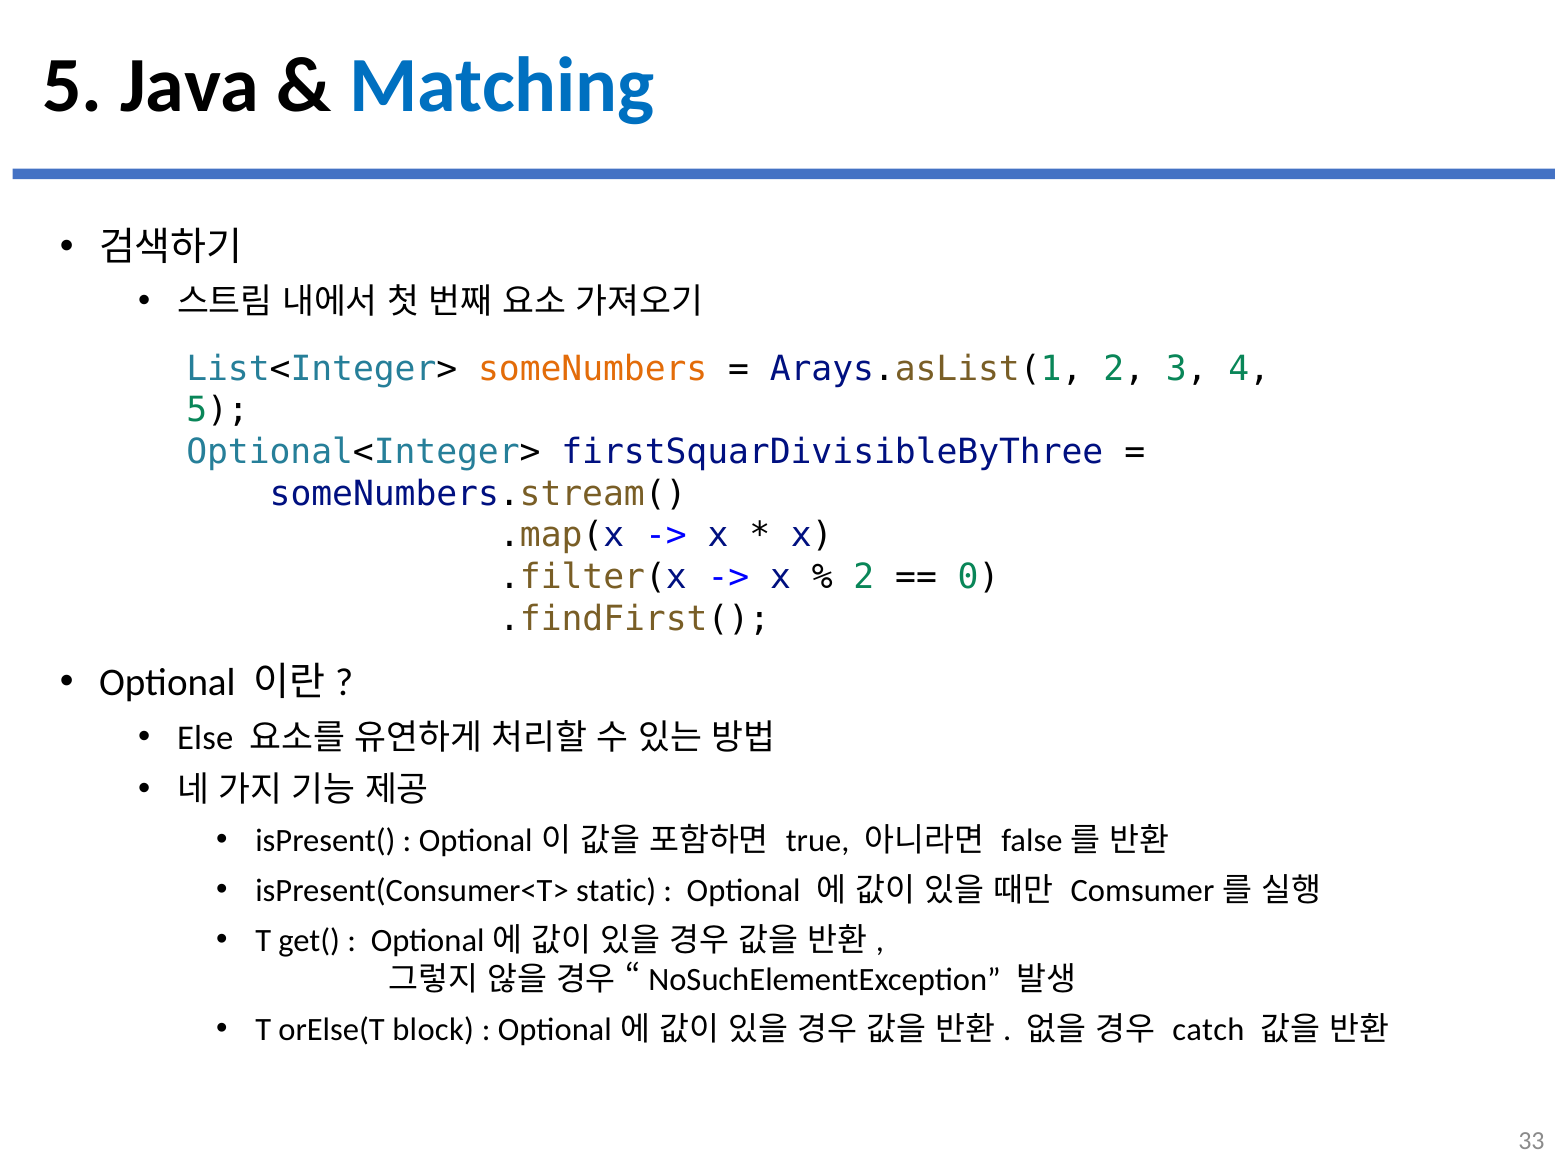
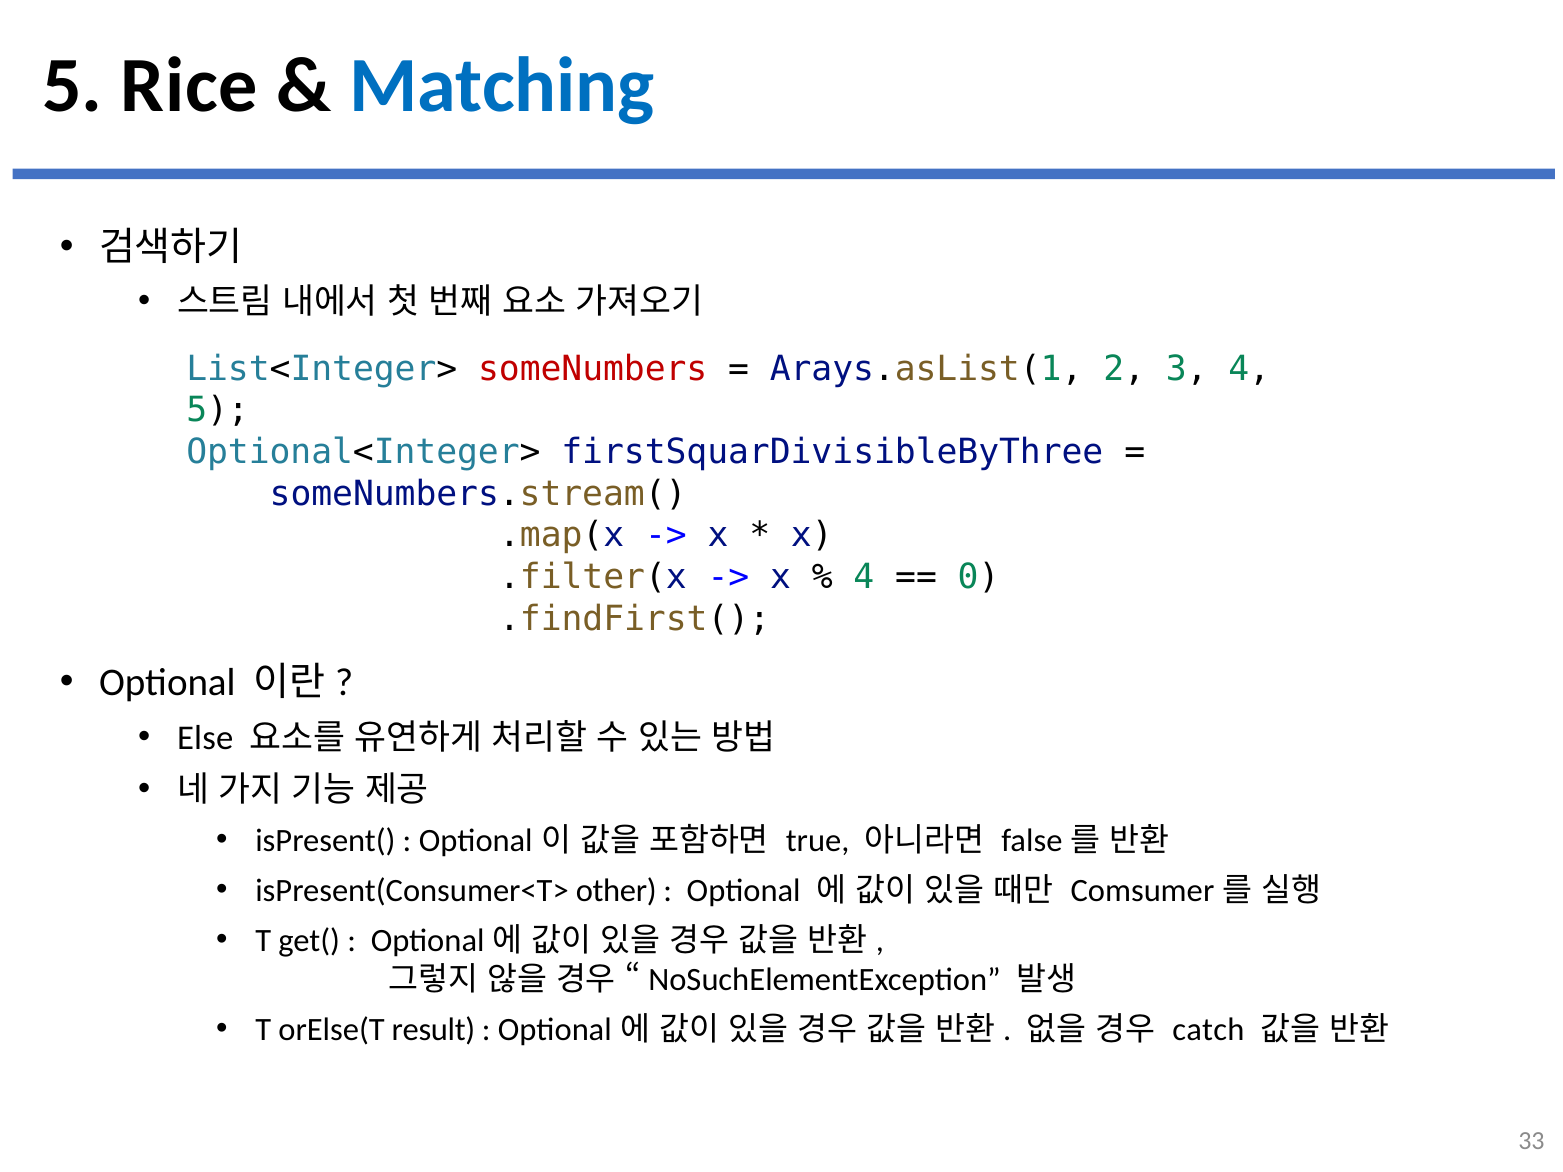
Java: Java -> Rice
someNumbers colour: orange -> red
2 at (864, 577): 2 -> 4
static: static -> other
block: block -> result
